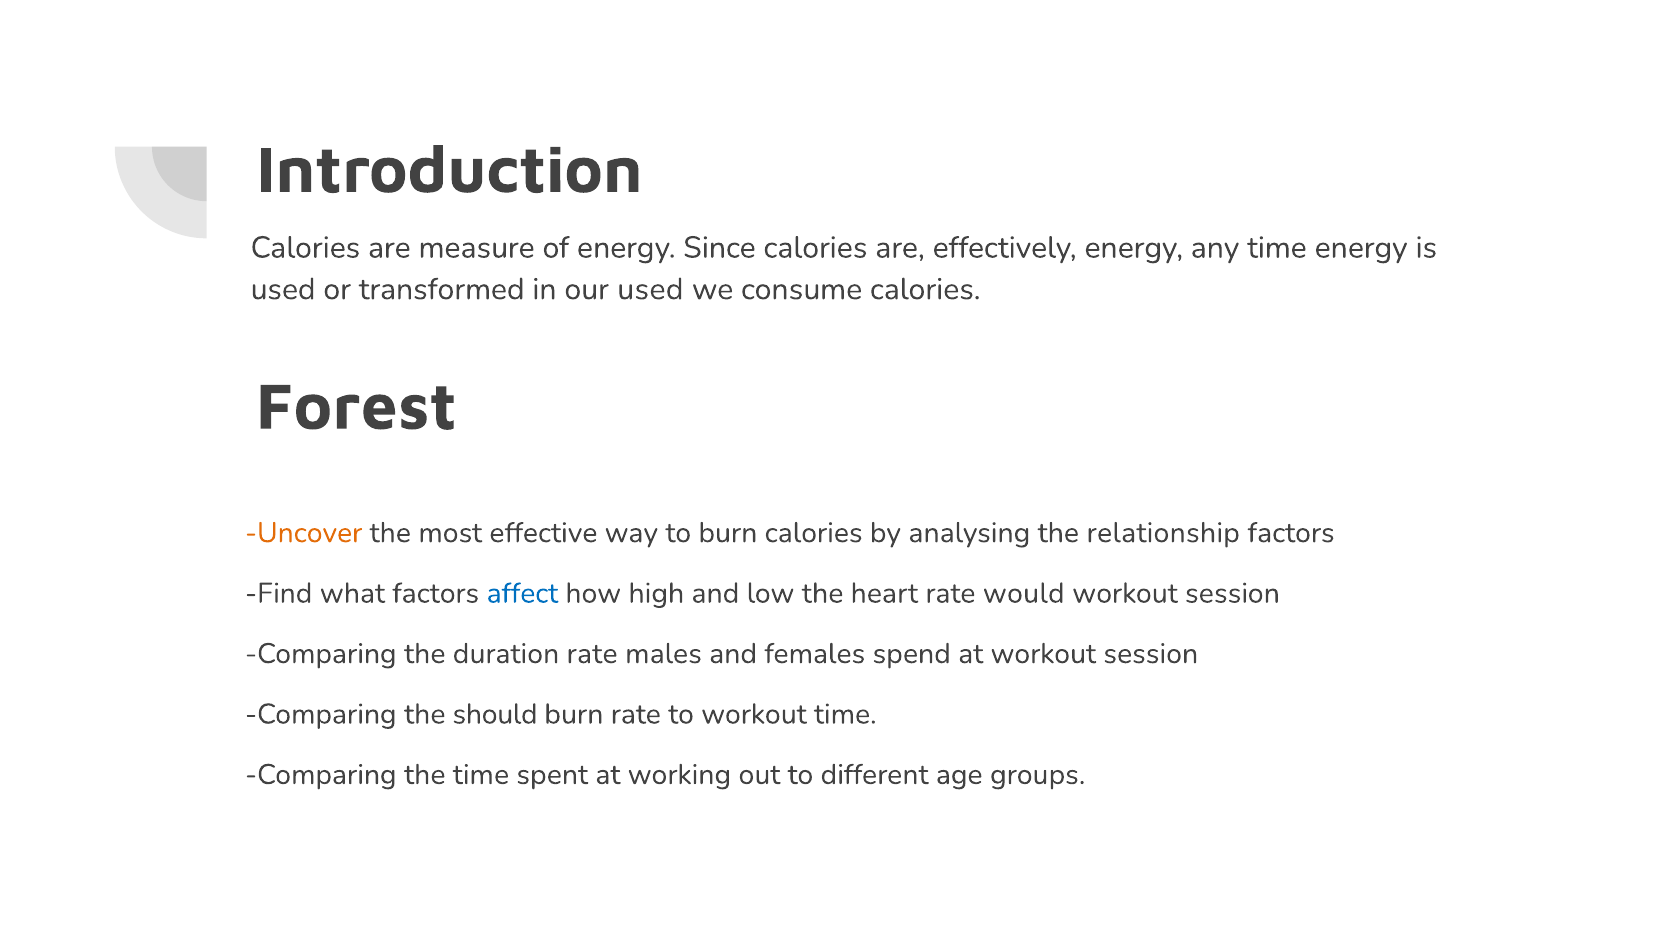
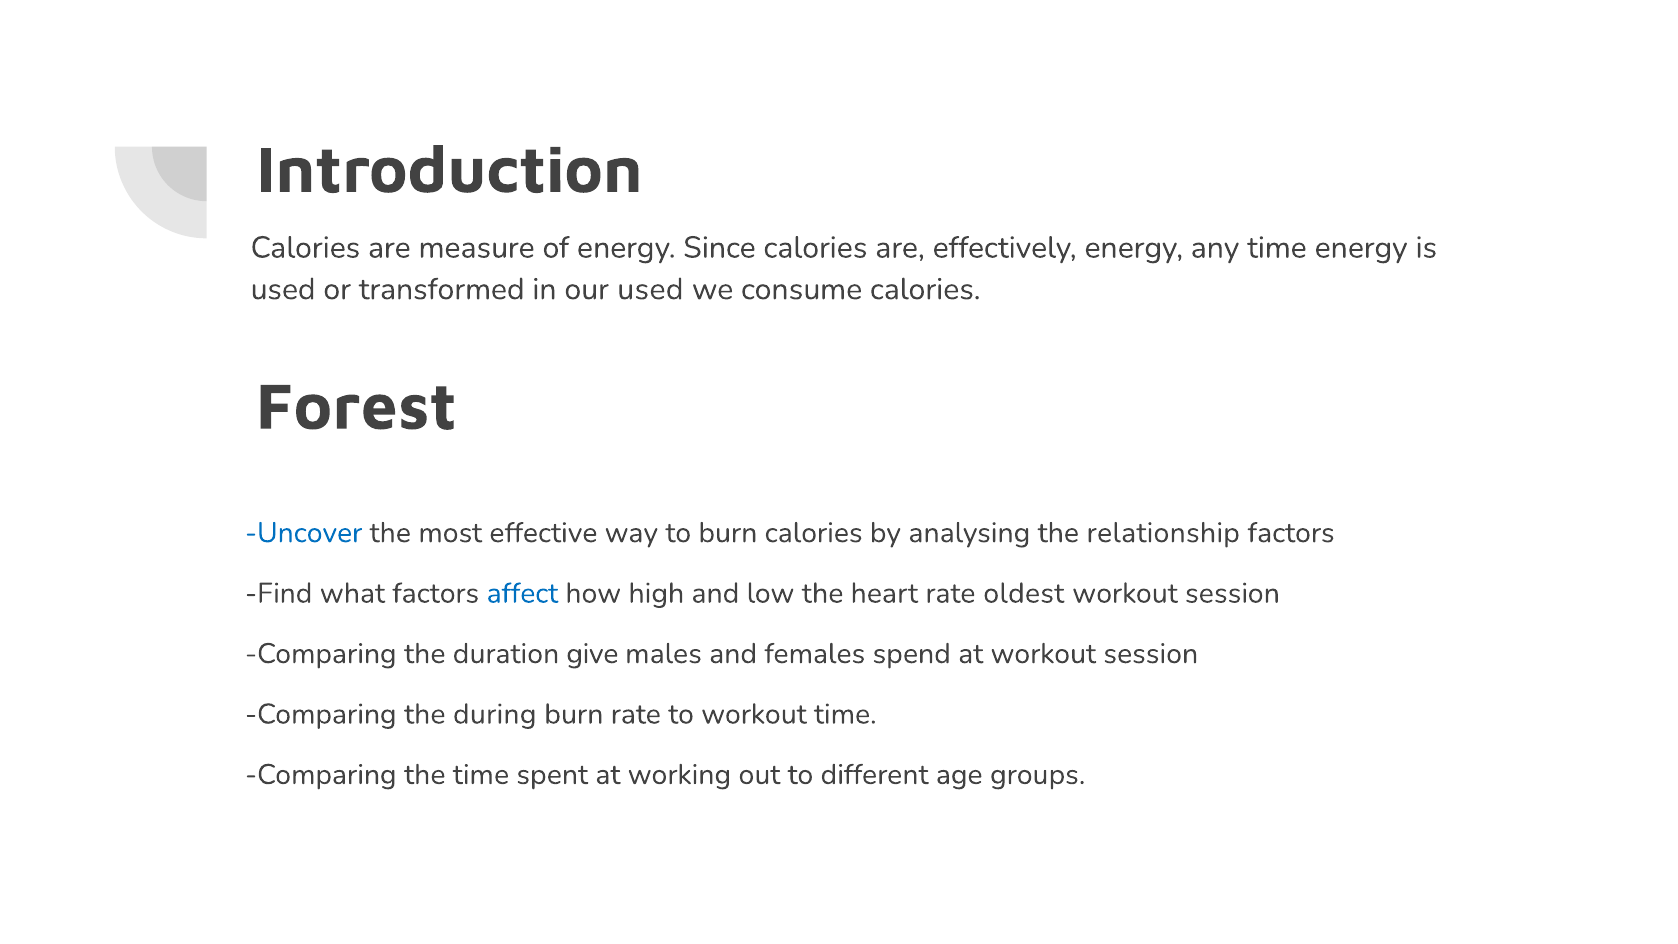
Uncover colour: orange -> blue
would: would -> oldest
duration rate: rate -> give
should: should -> during
